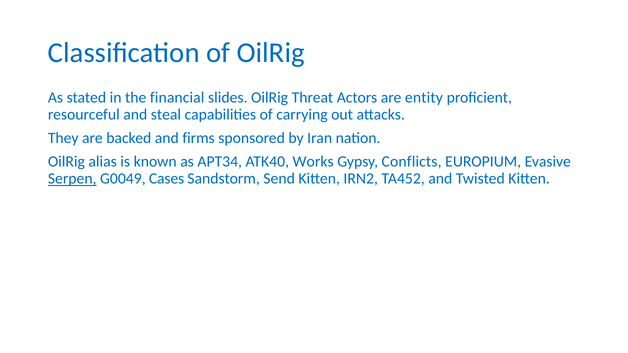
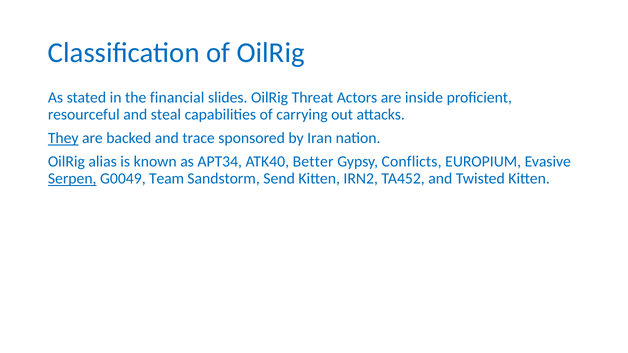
entity: entity -> inside
They underline: none -> present
firms: firms -> trace
Works: Works -> Better
Cases: Cases -> Team
